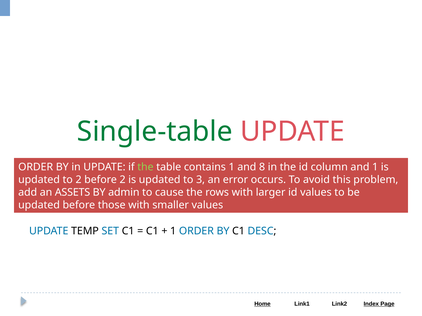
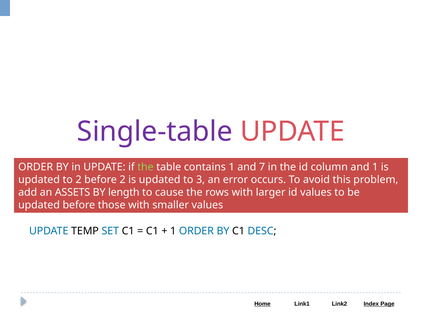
Single-table colour: green -> purple
8: 8 -> 7
admin: admin -> length
